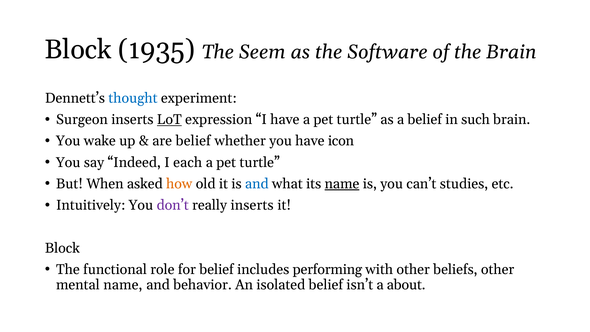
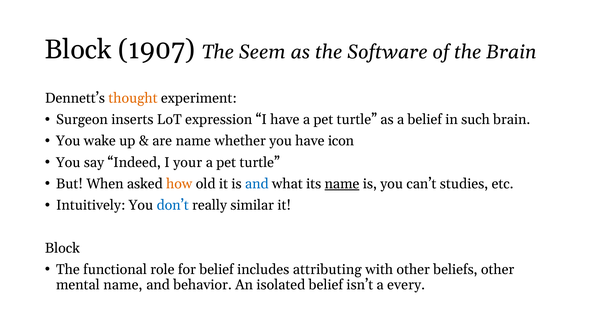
1935: 1935 -> 1907
thought colour: blue -> orange
LoT underline: present -> none
are belief: belief -> name
each: each -> your
don’t colour: purple -> blue
really inserts: inserts -> similar
performing: performing -> attributing
about: about -> every
